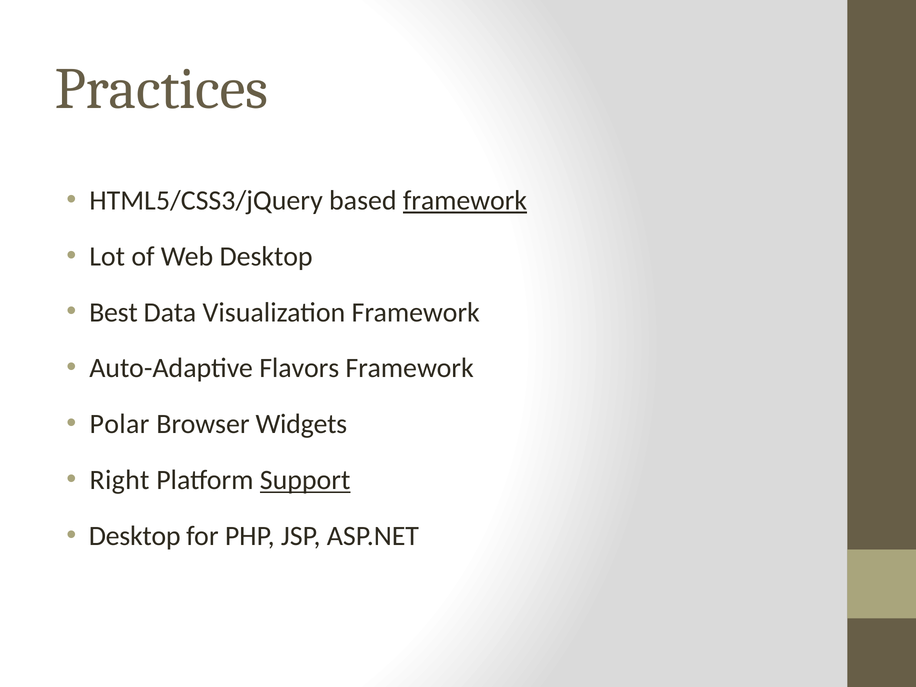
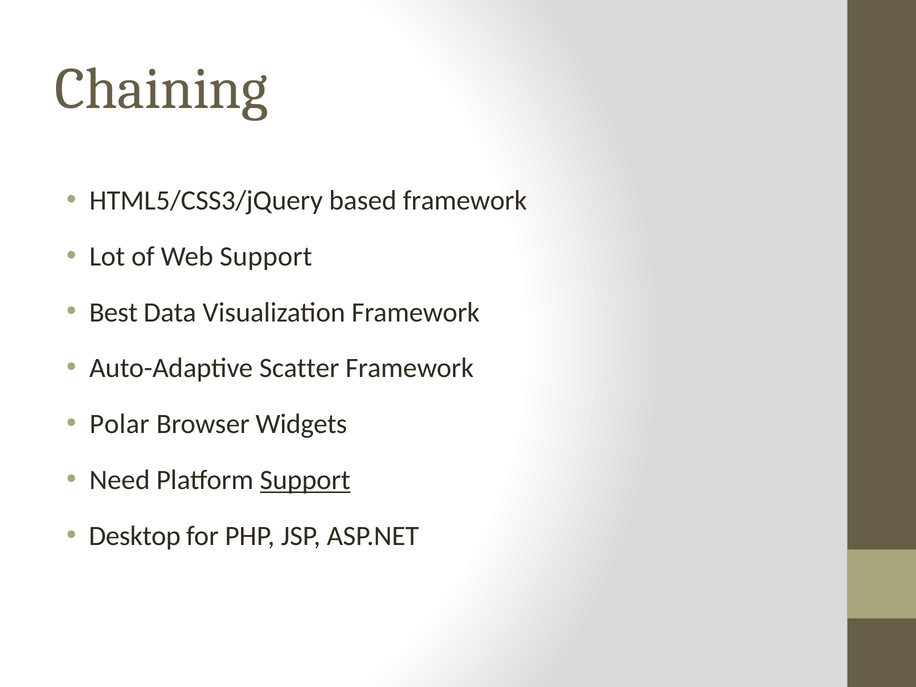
Practices: Practices -> Chaining
framework at (465, 200) underline: present -> none
Web Desktop: Desktop -> Support
Flavors: Flavors -> Scatter
Right: Right -> Need
